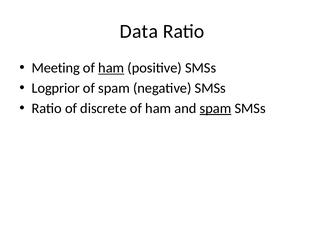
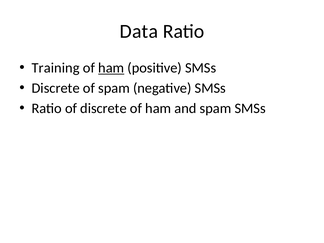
Meeting: Meeting -> Training
Logprior at (56, 88): Logprior -> Discrete
spam at (215, 108) underline: present -> none
